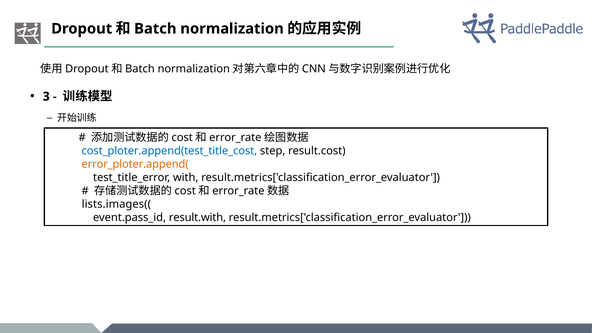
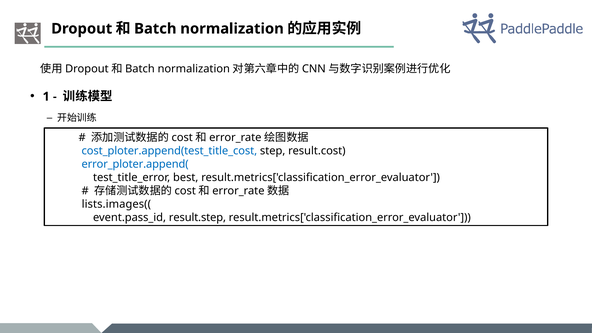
3: 3 -> 1
error_ploter.append( colour: orange -> blue
with: with -> best
result.with: result.with -> result.step
